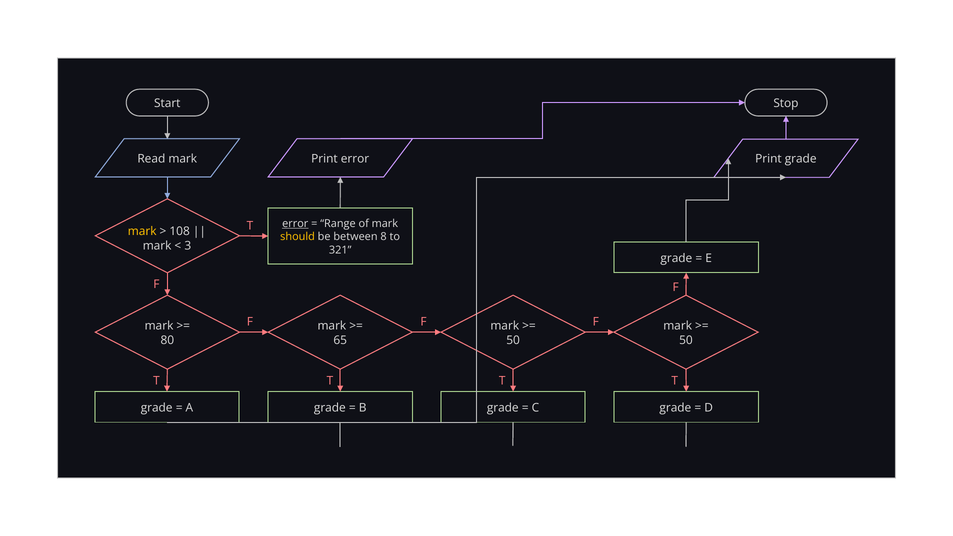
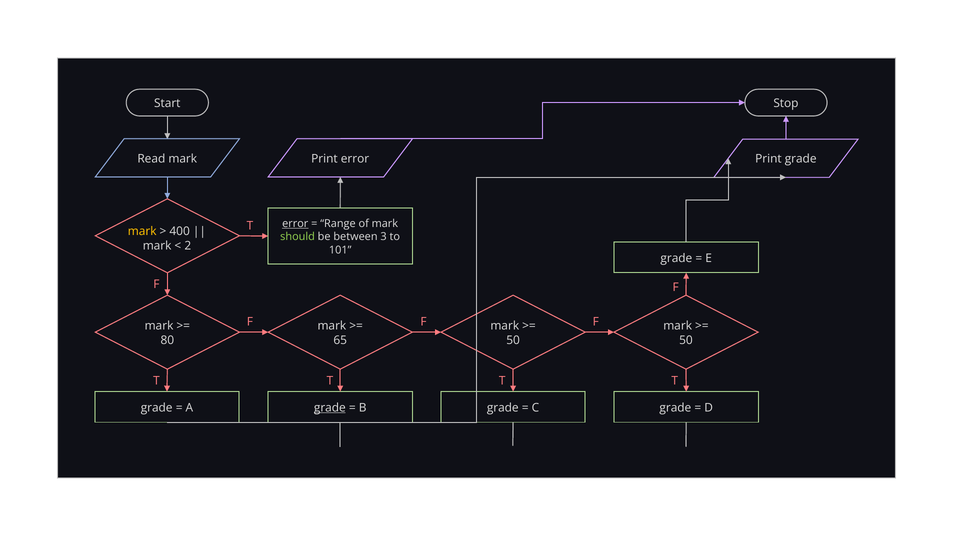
108: 108 -> 400
should colour: yellow -> light green
8: 8 -> 3
3: 3 -> 2
321: 321 -> 101
grade at (330, 408) underline: none -> present
